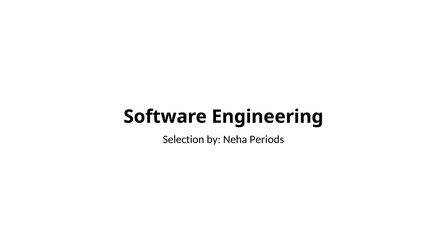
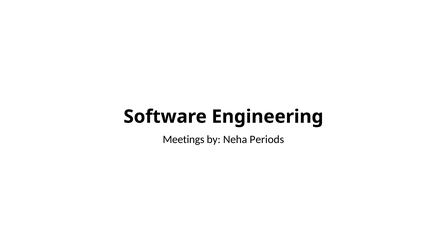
Selection: Selection -> Meetings
